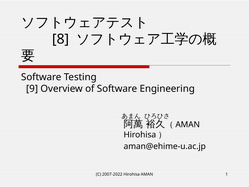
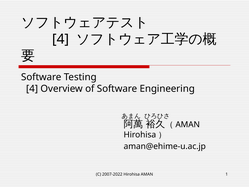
8 at (61, 39): 8 -> 4
9 at (32, 89): 9 -> 4
